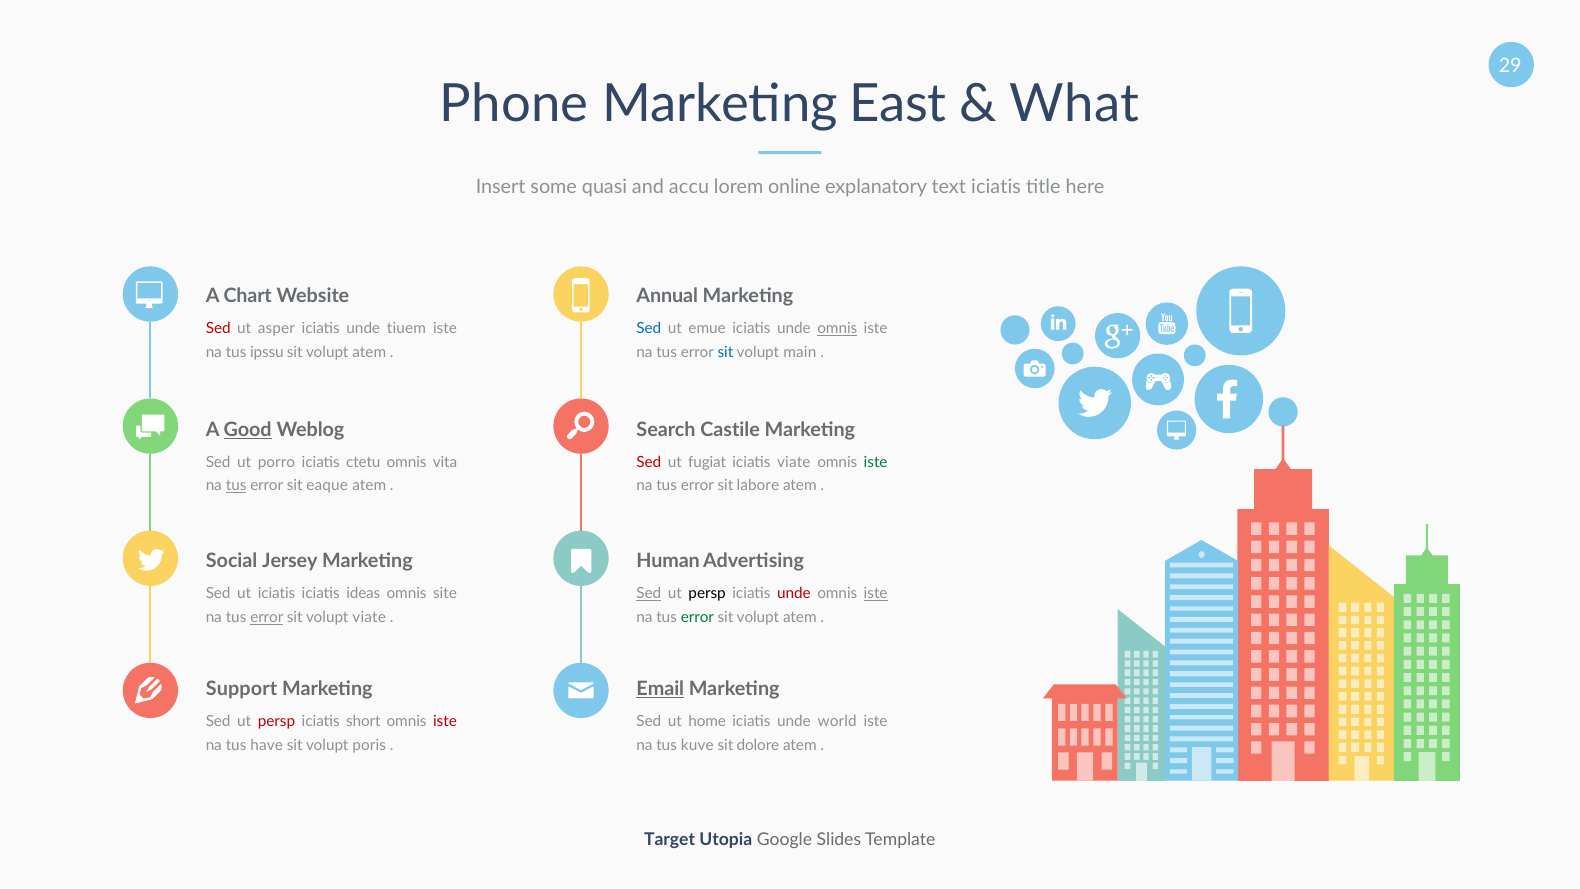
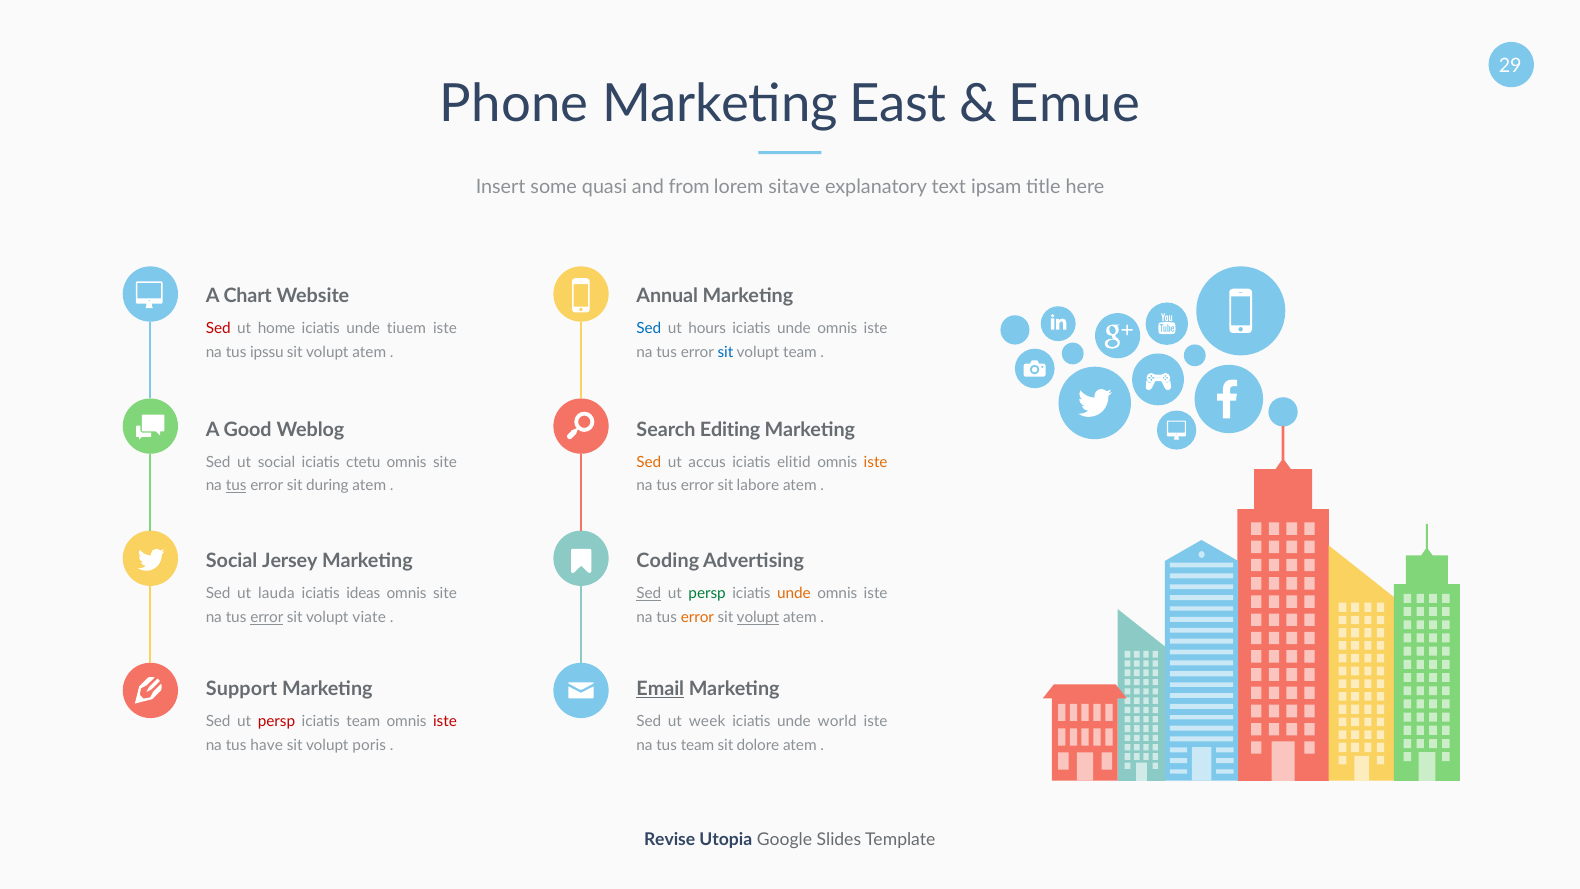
What: What -> Emue
accu: accu -> from
online: online -> sitave
text iciatis: iciatis -> ipsam
asper: asper -> home
emue: emue -> hours
omnis at (837, 328) underline: present -> none
volupt main: main -> team
Good underline: present -> none
Castile: Castile -> Editing
ut porro: porro -> social
vita at (445, 462): vita -> site
Sed at (649, 462) colour: red -> orange
fugiat: fugiat -> accus
iciatis viate: viate -> elitid
iste at (876, 462) colour: green -> orange
eaque: eaque -> during
Human: Human -> Coding
ut iciatis: iciatis -> lauda
persp at (707, 593) colour: black -> green
unde at (794, 593) colour: red -> orange
iste at (876, 593) underline: present -> none
error at (697, 617) colour: green -> orange
volupt at (758, 617) underline: none -> present
iciatis short: short -> team
home: home -> week
tus kuve: kuve -> team
Target: Target -> Revise
